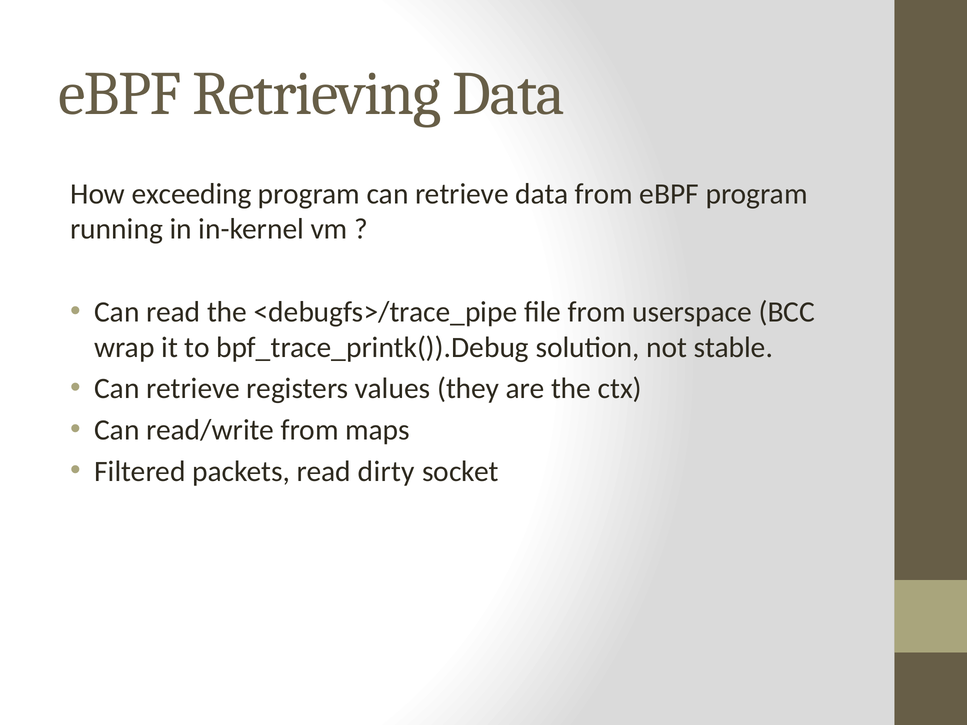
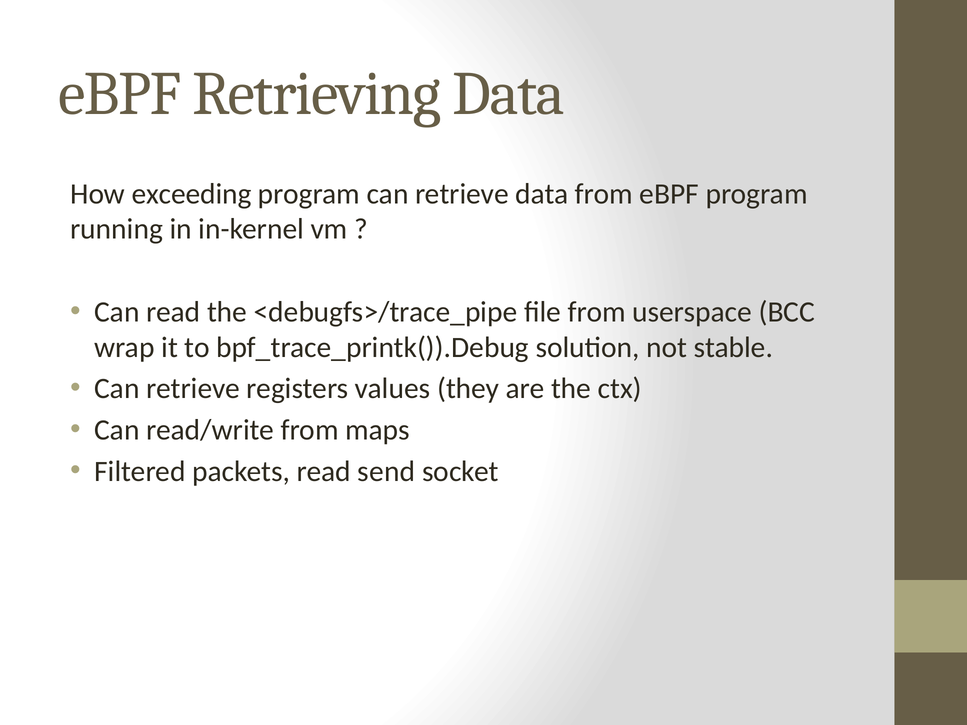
dirty: dirty -> send
